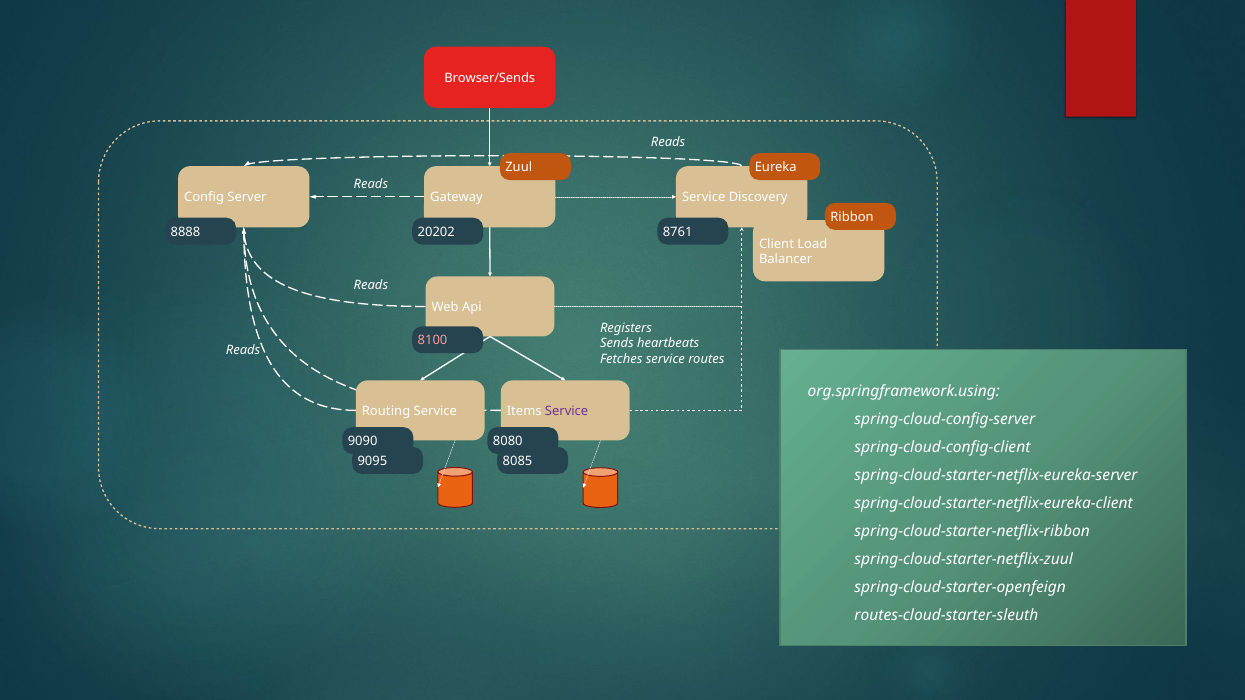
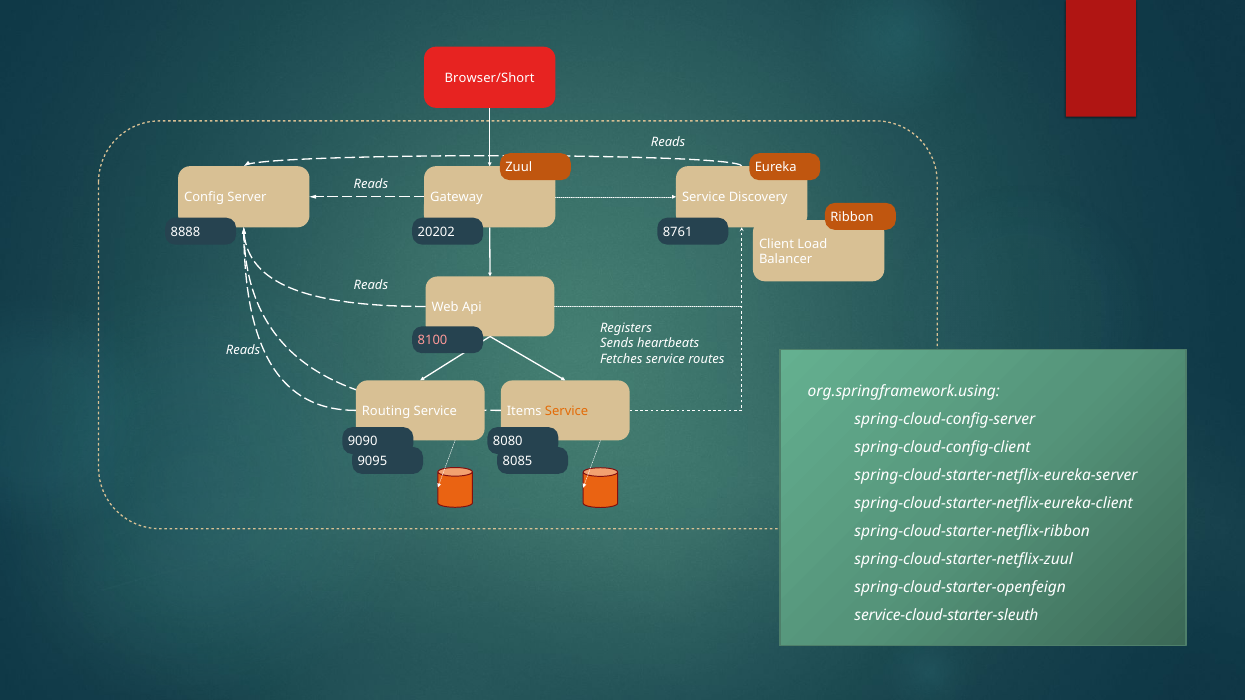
Browser/Sends: Browser/Sends -> Browser/Short
Service at (567, 411) colour: purple -> orange
routes-cloud-starter-sleuth: routes-cloud-starter-sleuth -> service-cloud-starter-sleuth
